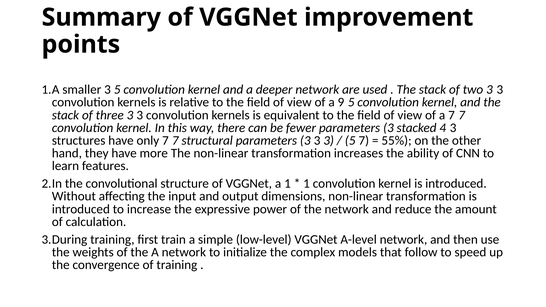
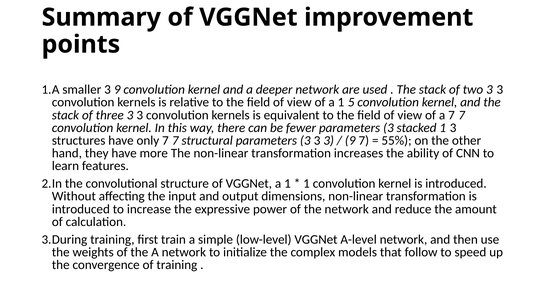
3 5: 5 -> 9
of a 9: 9 -> 1
stacked 4: 4 -> 1
5 at (350, 140): 5 -> 9
